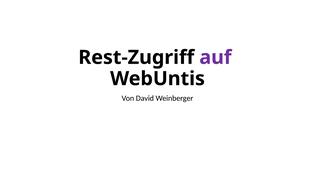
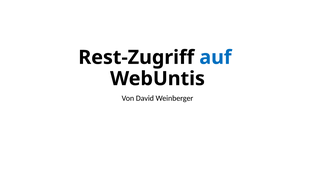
auf colour: purple -> blue
